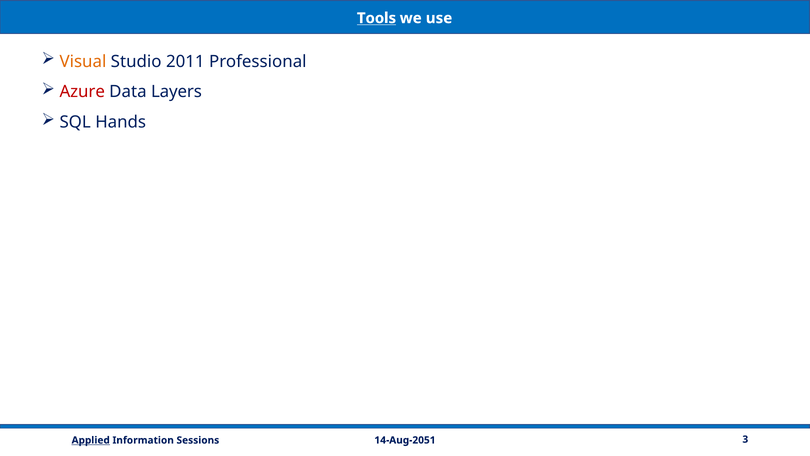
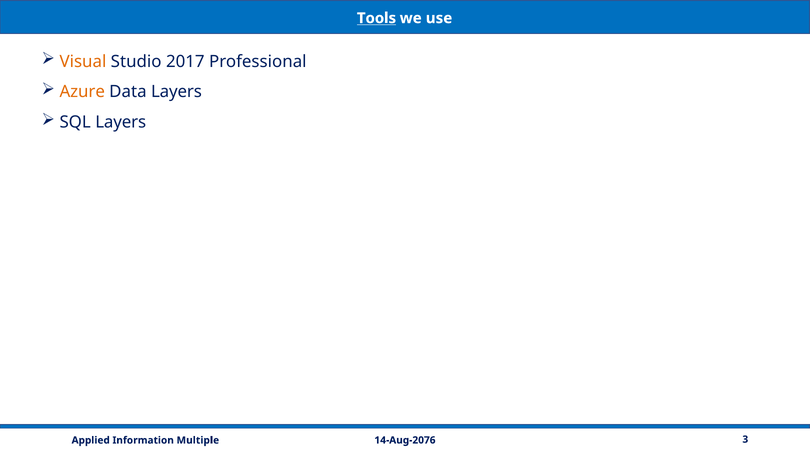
2011: 2011 -> 2017
Azure colour: red -> orange
SQL Hands: Hands -> Layers
14-Aug-2051: 14-Aug-2051 -> 14-Aug-2076
Applied underline: present -> none
Sessions: Sessions -> Multiple
